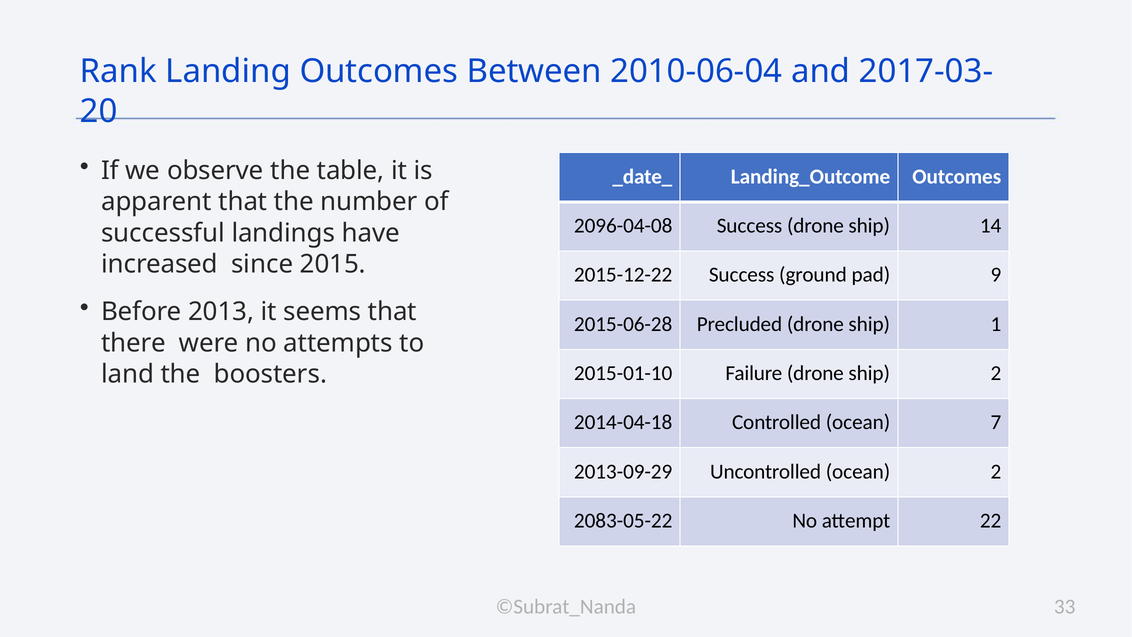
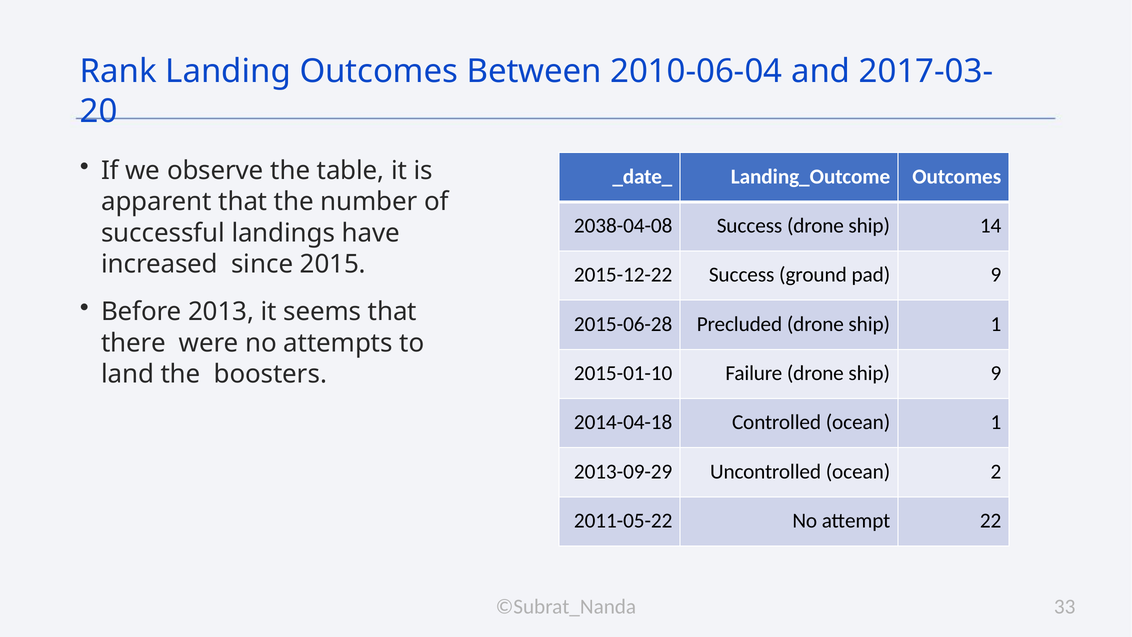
2096-04-08: 2096-04-08 -> 2038-04-08
ship 2: 2 -> 9
ocean 7: 7 -> 1
2083-05-22: 2083-05-22 -> 2011-05-22
